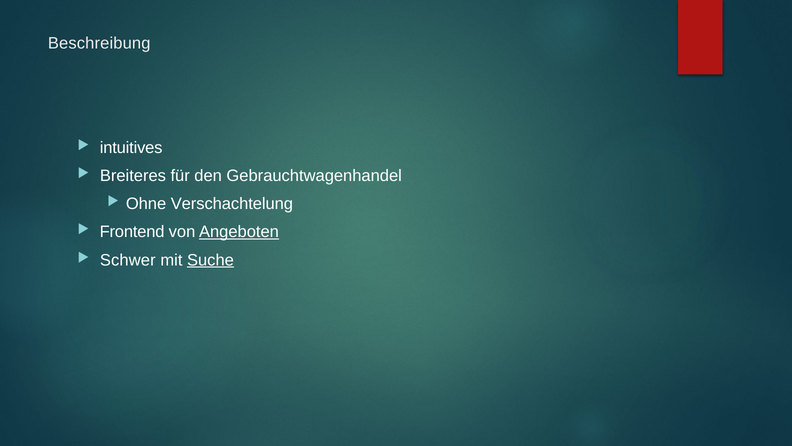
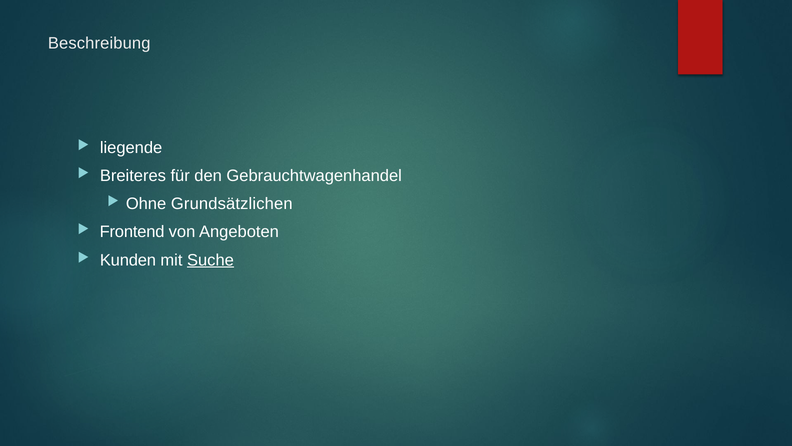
intuitives: intuitives -> liegende
Verschachtelung: Verschachtelung -> Grundsätzlichen
Angeboten underline: present -> none
Schwer: Schwer -> Kunden
